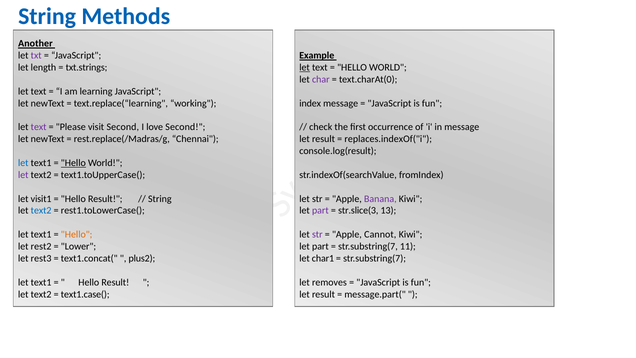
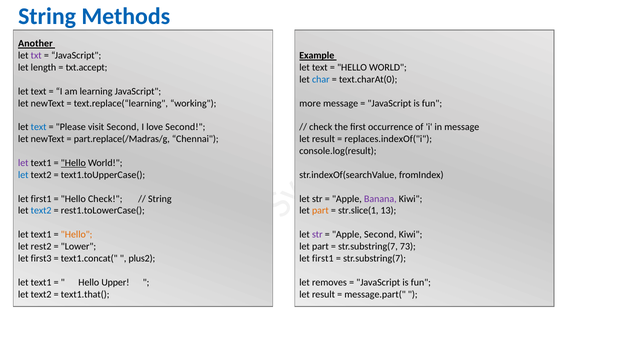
txt.strings: txt.strings -> txt.accept
let at (305, 67) underline: present -> none
char colour: purple -> blue
index: index -> more
text at (39, 127) colour: purple -> blue
rest.replace(/Madras/g: rest.replace(/Madras/g -> part.replace(/Madras/g
let at (23, 163) colour: blue -> purple
let at (23, 175) colour: purple -> blue
visit1 at (41, 199): visit1 -> first1
Result at (105, 199): Result -> Check
part at (320, 211) colour: purple -> orange
str.slice(3: str.slice(3 -> str.slice(1
Apple Cannot: Cannot -> Second
11: 11 -> 73
rest3: rest3 -> first3
char1 at (323, 258): char1 -> first1
Result at (115, 282): Result -> Upper
text1.case(: text1.case( -> text1.that(
